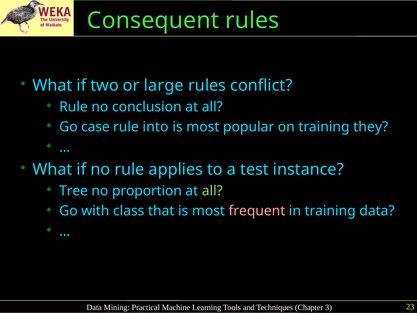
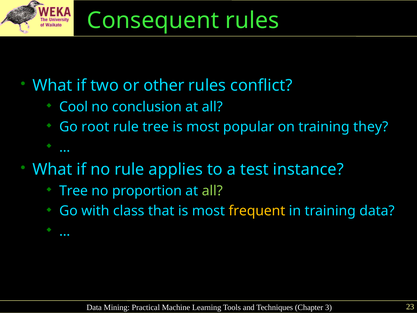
large: large -> other
Rule at (73, 107): Rule -> Cool
case: case -> root
rule into: into -> tree
frequent colour: pink -> yellow
